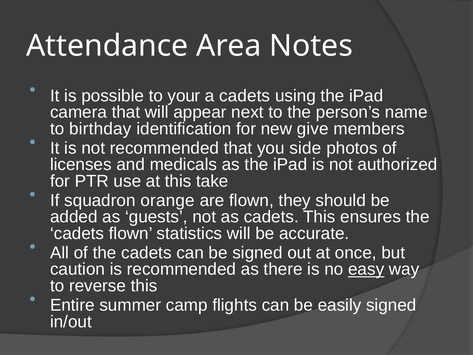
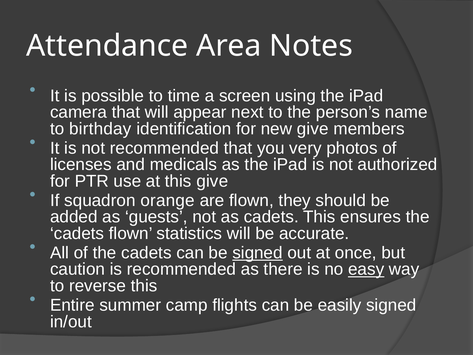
your: your -> time
a cadets: cadets -> screen
side: side -> very
this take: take -> give
signed at (258, 253) underline: none -> present
